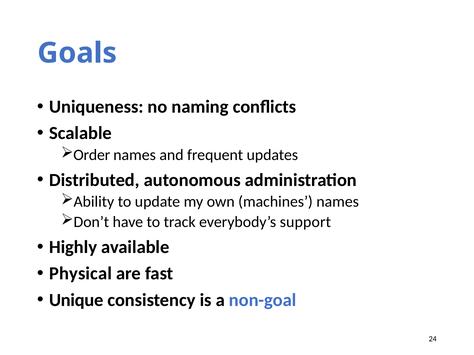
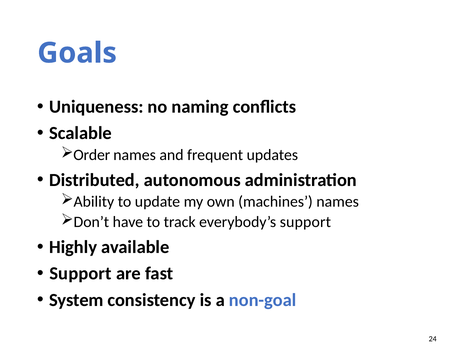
Physical at (81, 274): Physical -> Support
Unique: Unique -> System
